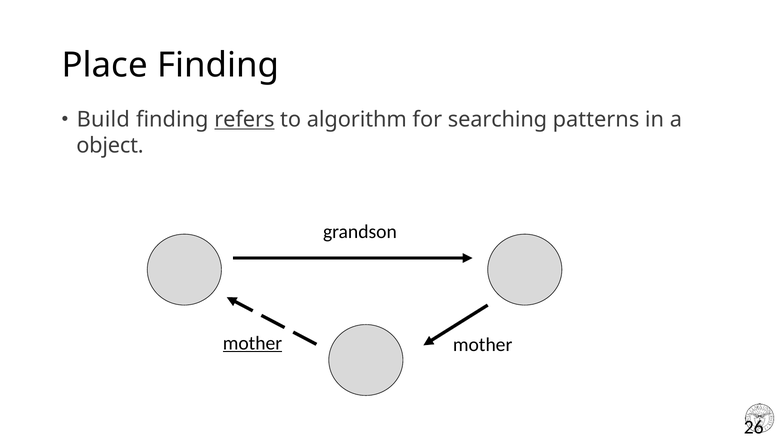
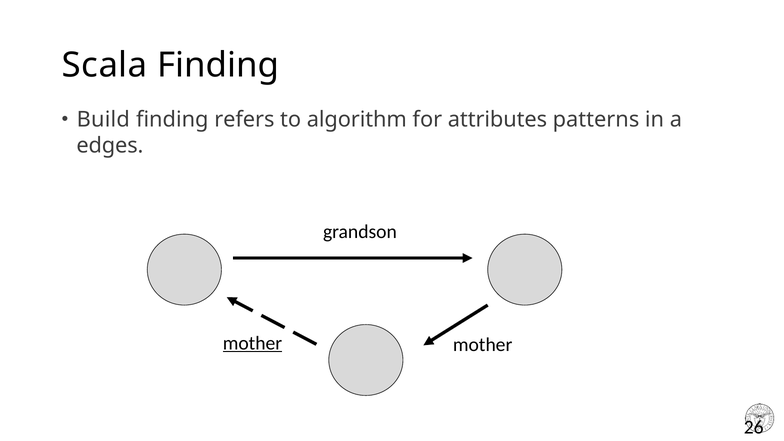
Place: Place -> Scala
refers underline: present -> none
searching: searching -> attributes
object: object -> edges
